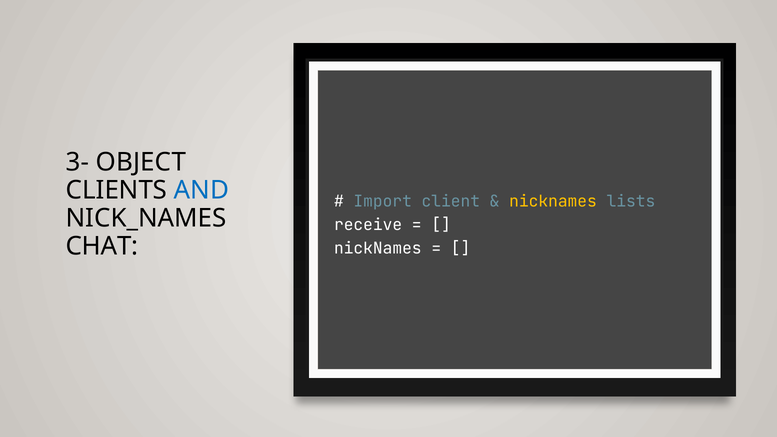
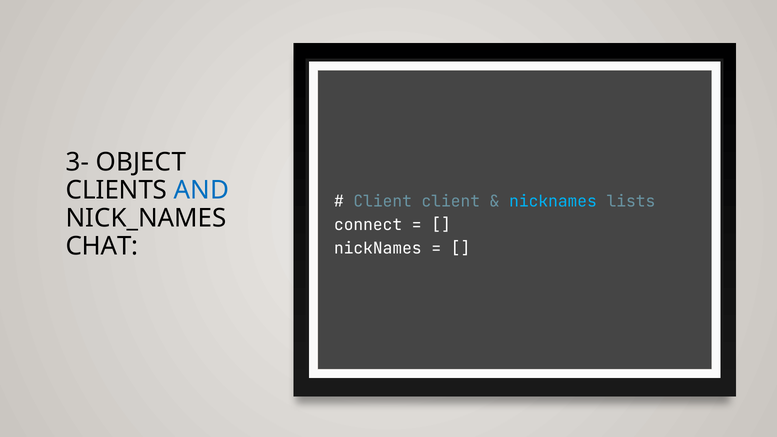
Import at (383, 202): Import -> Client
nicknames at (553, 202) colour: yellow -> light blue
receive: receive -> connect
